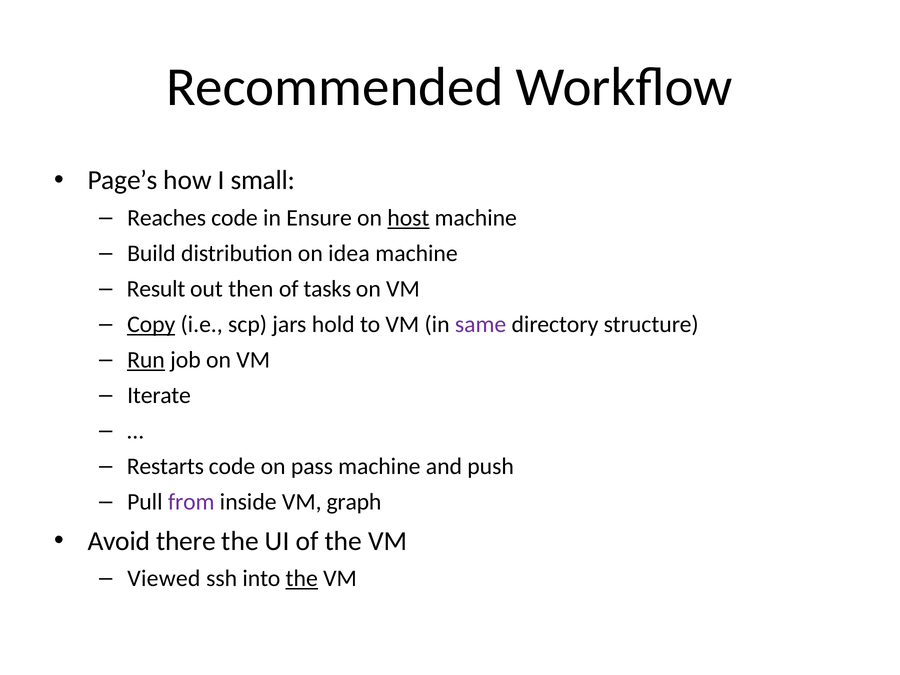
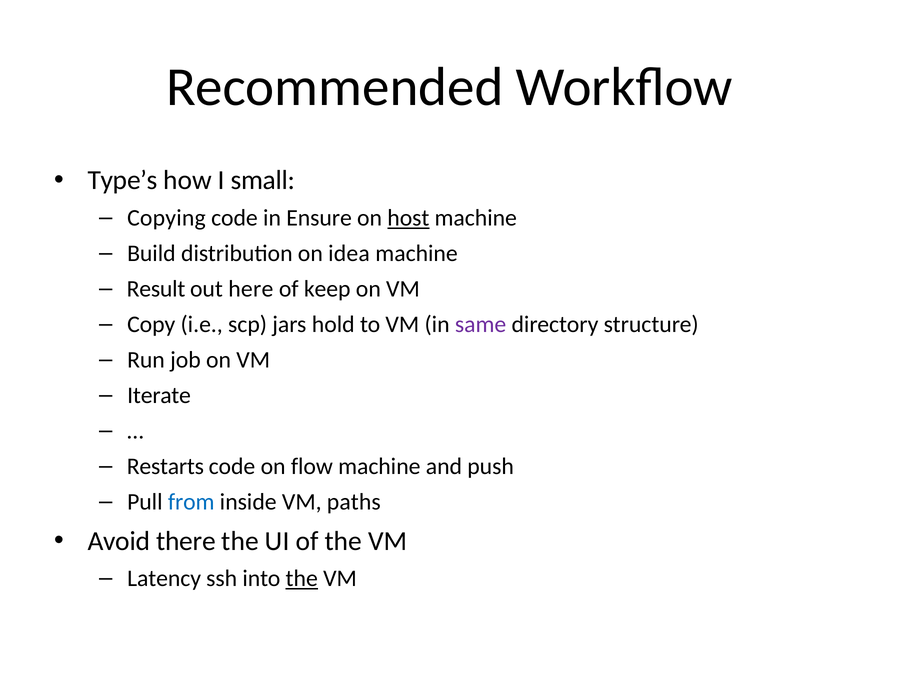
Page’s: Page’s -> Type’s
Reaches: Reaches -> Copying
then: then -> here
tasks: tasks -> keep
Copy underline: present -> none
Run underline: present -> none
pass: pass -> flow
from colour: purple -> blue
graph: graph -> paths
Viewed: Viewed -> Latency
